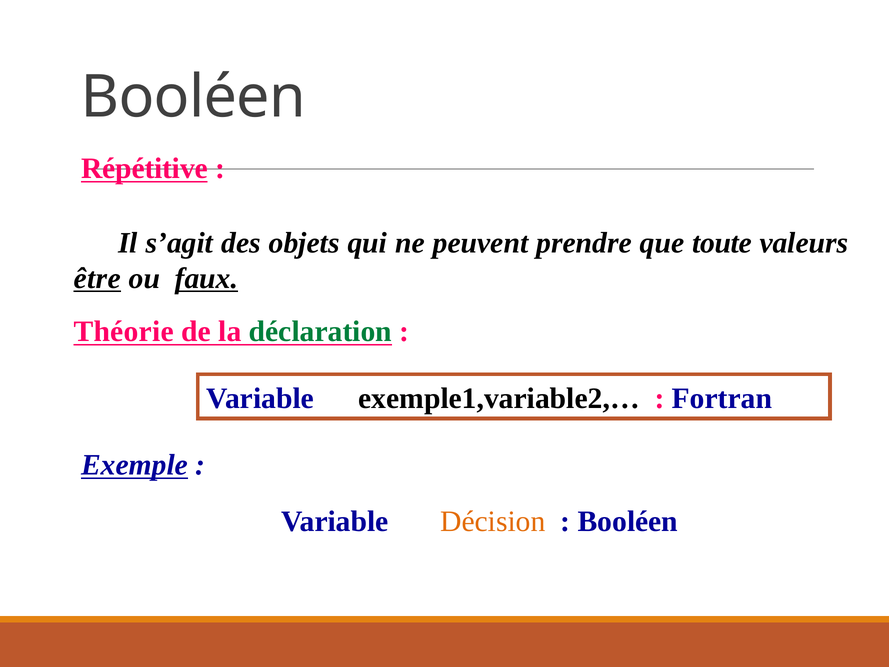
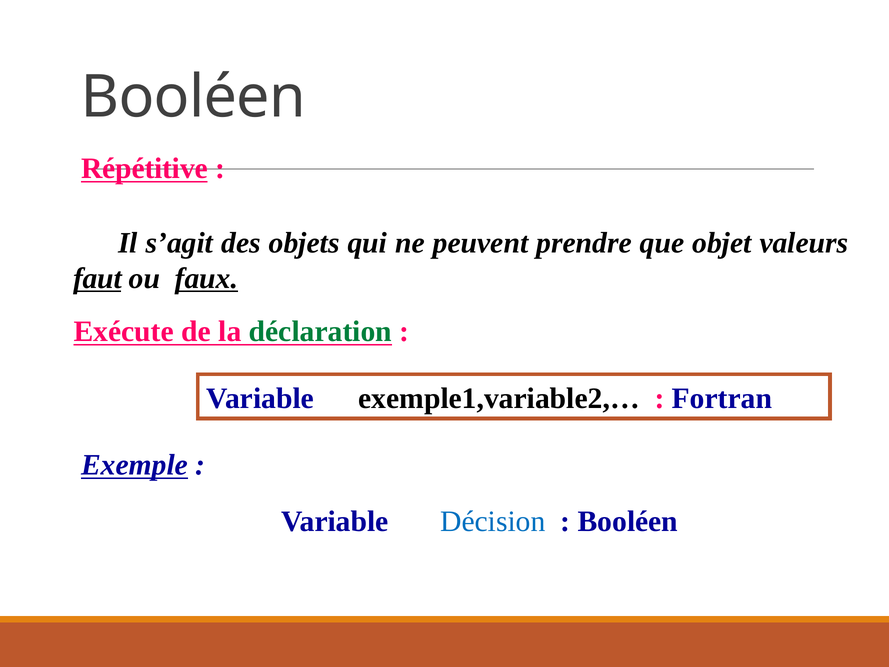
toute: toute -> objet
être: être -> faut
Théorie: Théorie -> Exécute
Décision colour: orange -> blue
